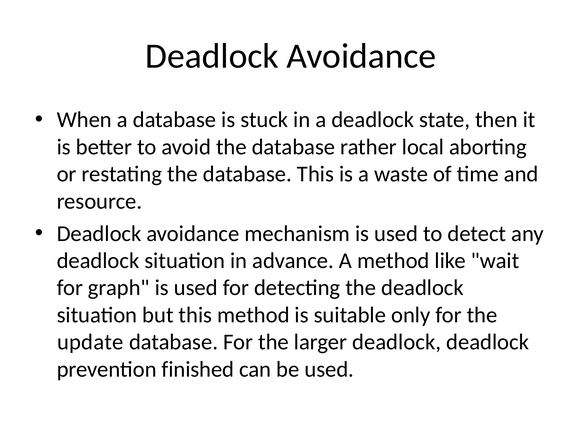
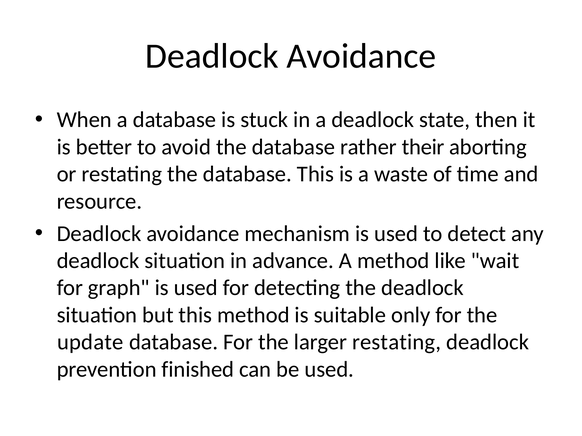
local: local -> their
larger deadlock: deadlock -> restating
